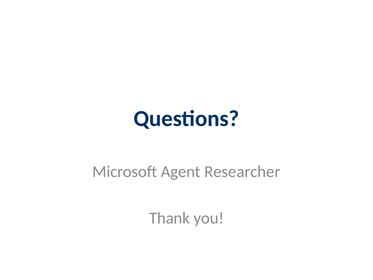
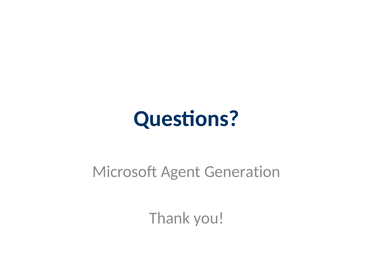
Researcher: Researcher -> Generation
